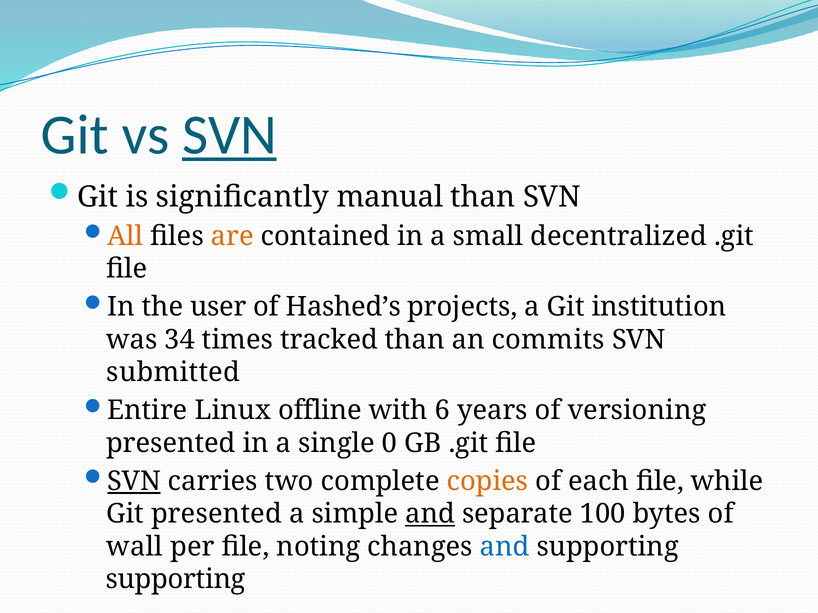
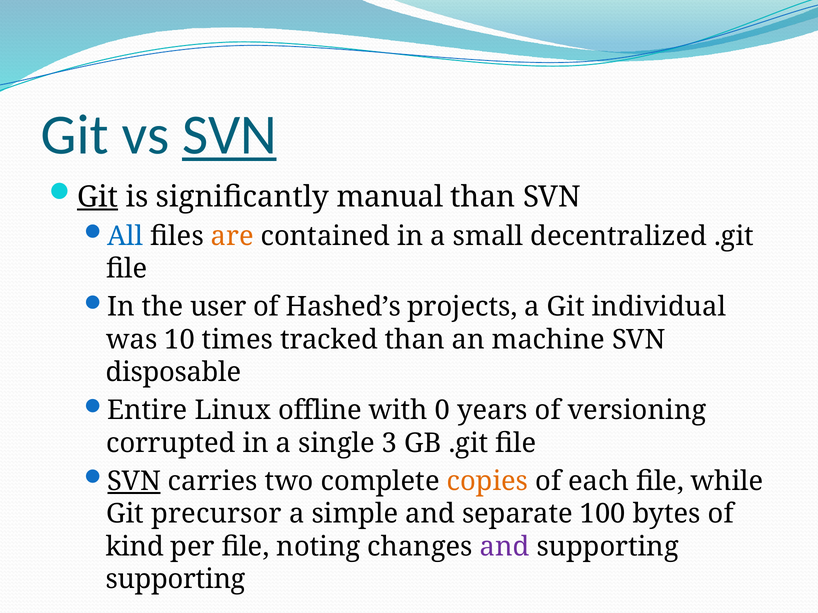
Git at (97, 197) underline: none -> present
All colour: orange -> blue
institution: institution -> individual
34: 34 -> 10
commits: commits -> machine
submitted: submitted -> disposable
6: 6 -> 0
presented at (171, 444): presented -> corrupted
0: 0 -> 3
Git presented: presented -> precursor
and at (430, 514) underline: present -> none
wall: wall -> kind
and at (505, 547) colour: blue -> purple
